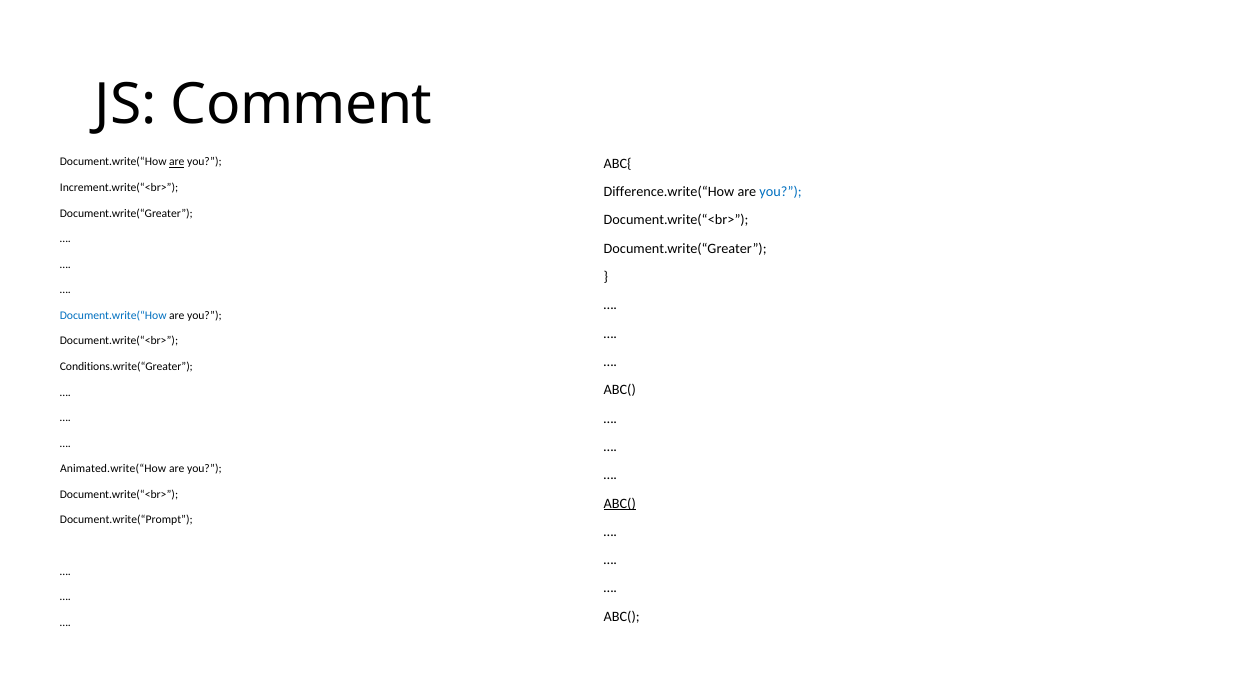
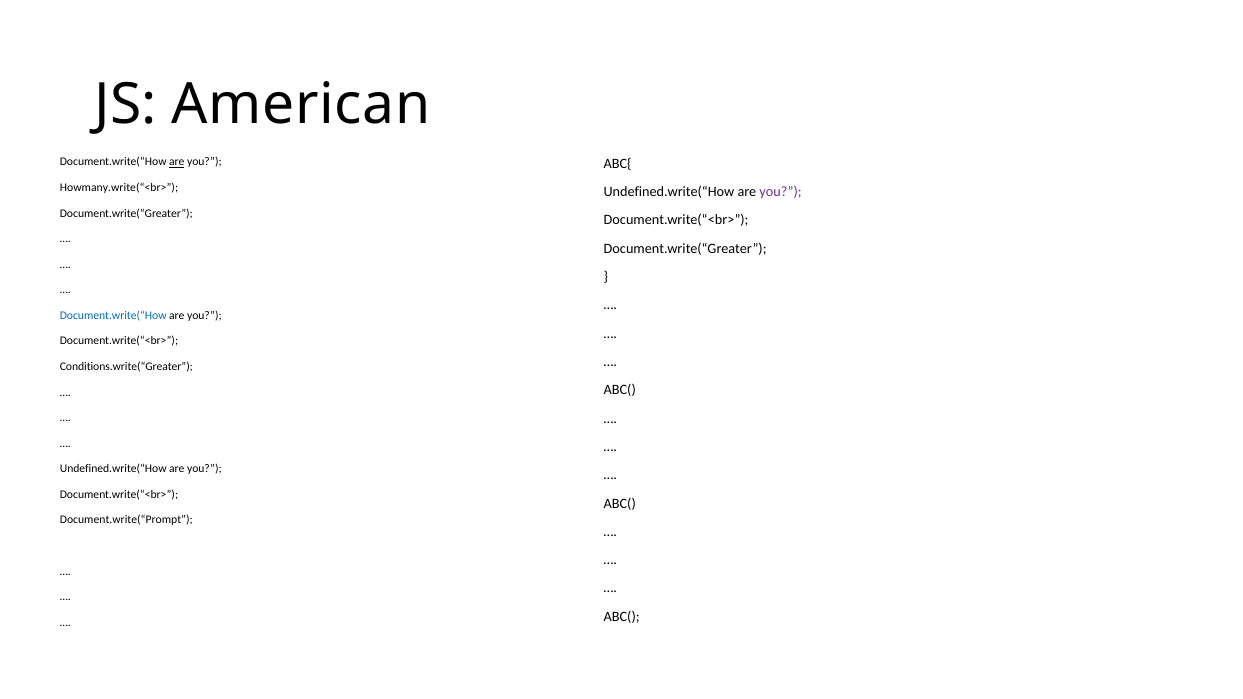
Comment: Comment -> American
Increment.write(“<br>: Increment.write(“<br> -> Howmany.write(“<br>
Difference.write(“How at (669, 192): Difference.write(“How -> Undefined.write(“How
you at (781, 192) colour: blue -> purple
Animated.write(“How at (113, 469): Animated.write(“How -> Undefined.write(“How
ABC( at (620, 503) underline: present -> none
